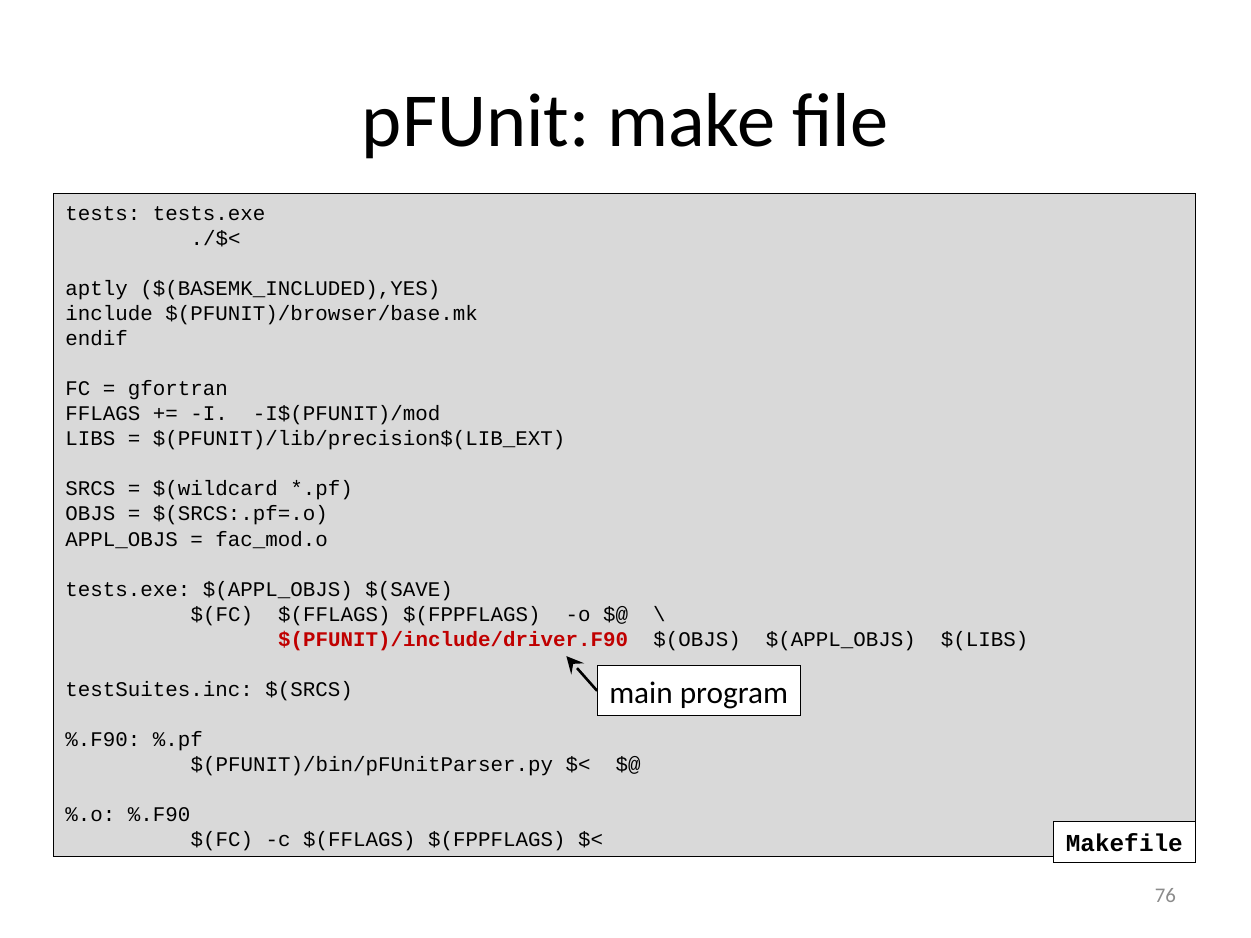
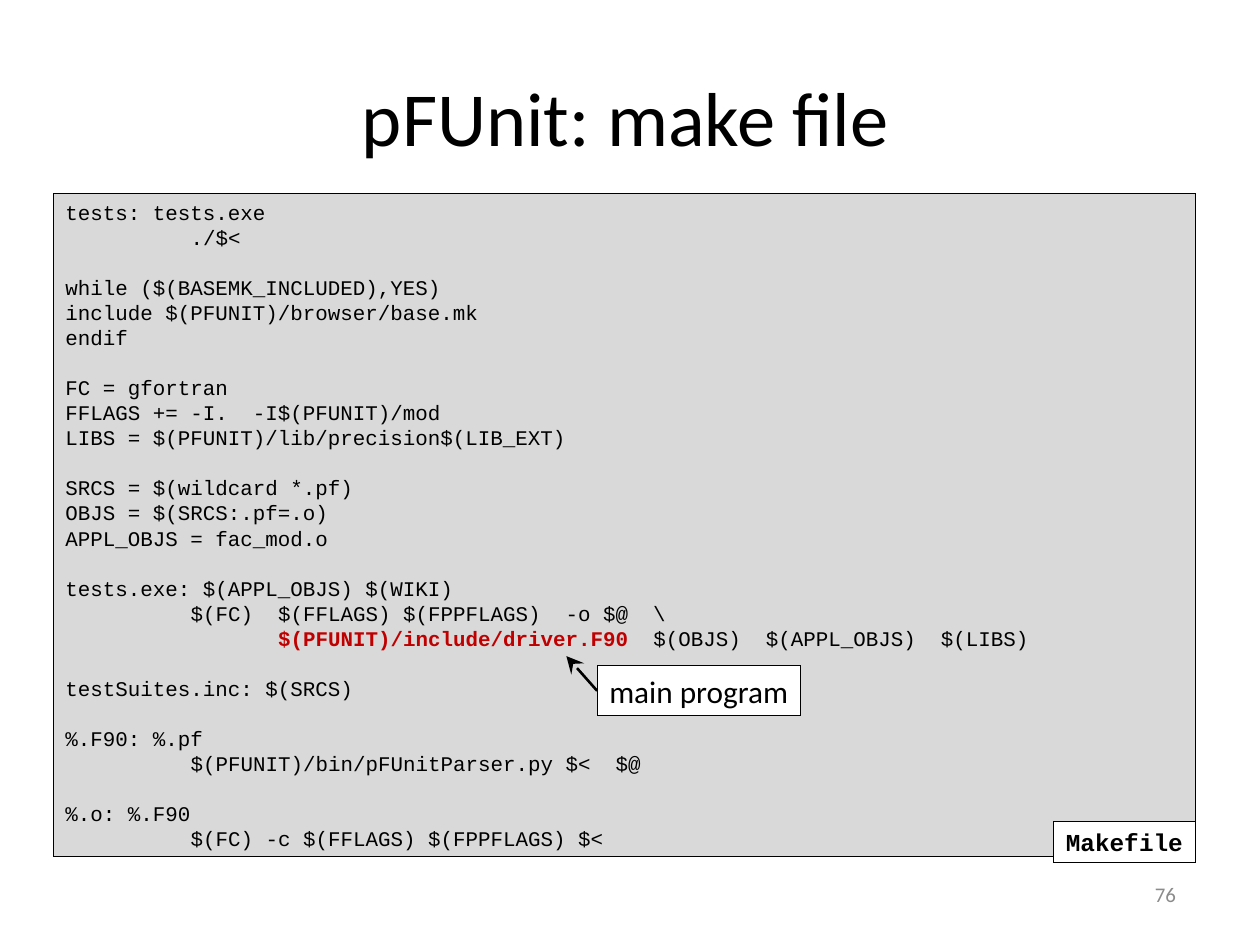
aptly: aptly -> while
$(SAVE: $(SAVE -> $(WIKI
